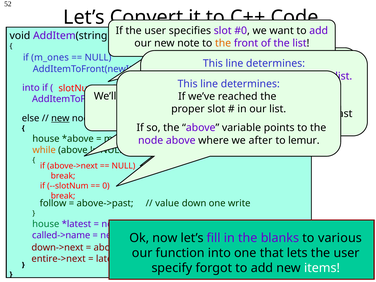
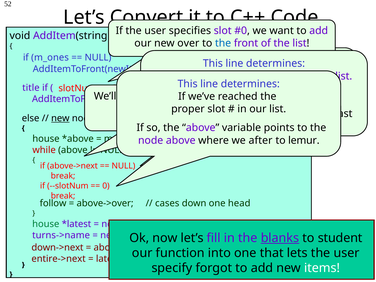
note: note -> over
the at (223, 43) colour: orange -> blue
into at (31, 88): into -> title
while colour: orange -> red
above->past: above->past -> above->over
value: value -> cases
write: write -> head
called->name: called->name -> turns->name
blanks underline: none -> present
various: various -> student
